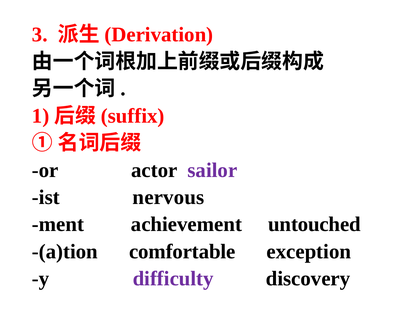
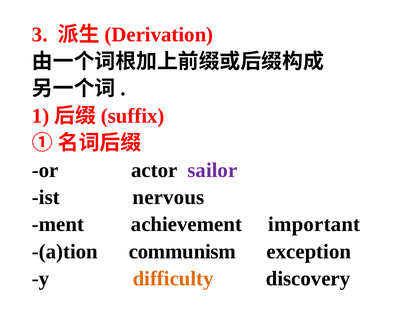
untouched: untouched -> important
comfortable: comfortable -> communism
difficulty colour: purple -> orange
